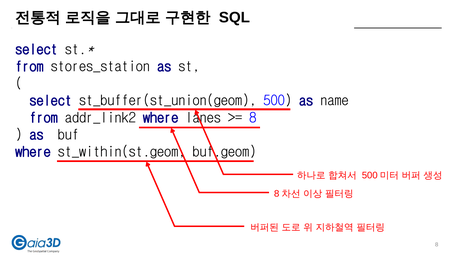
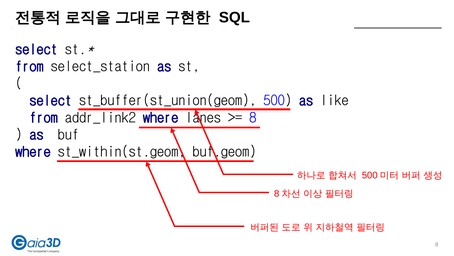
stores_station: stores_station -> select_station
name: name -> like
